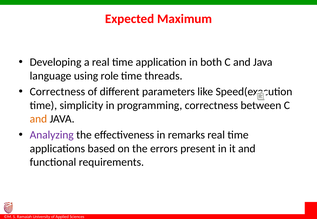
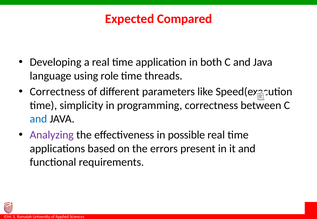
Maximum: Maximum -> Compared
and at (38, 119) colour: orange -> blue
remarks: remarks -> possible
